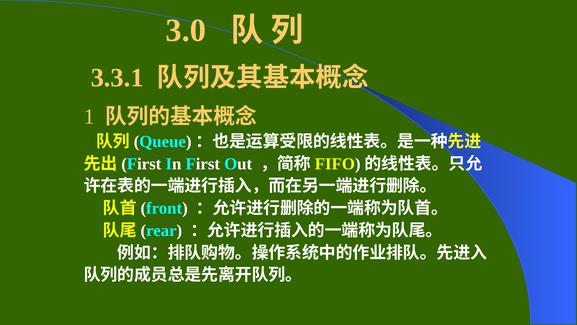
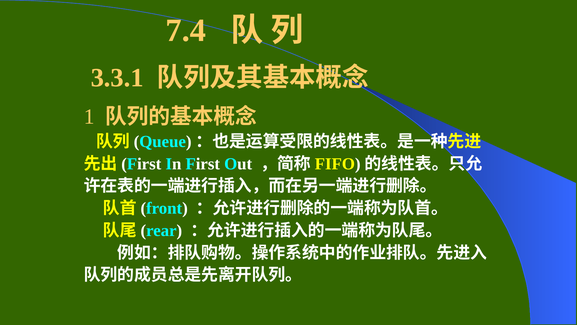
3.0: 3.0 -> 7.4
